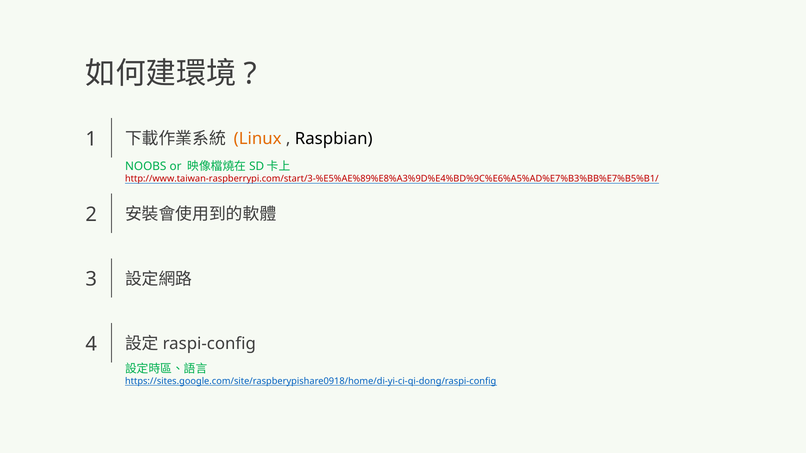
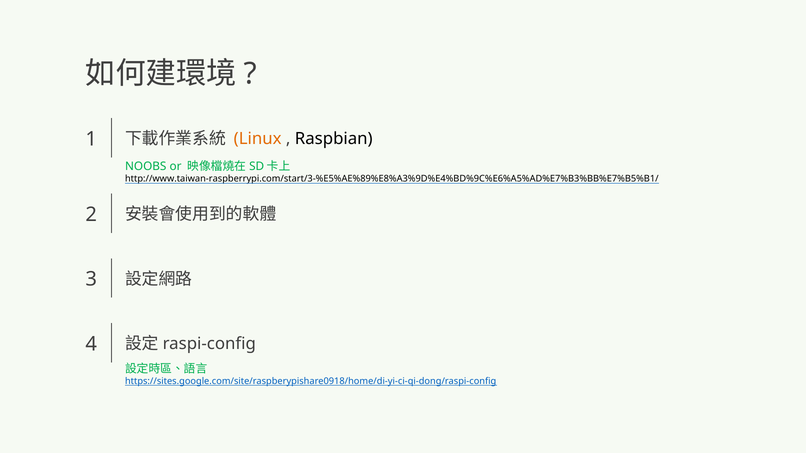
http://www.taiwan-raspberrypi.com/start/3-%E5%AE%89%E8%A3%9D%E4%BD%9C%E6%A5%AD%E7%B3%BB%E7%B5%B1/ colour: red -> black
